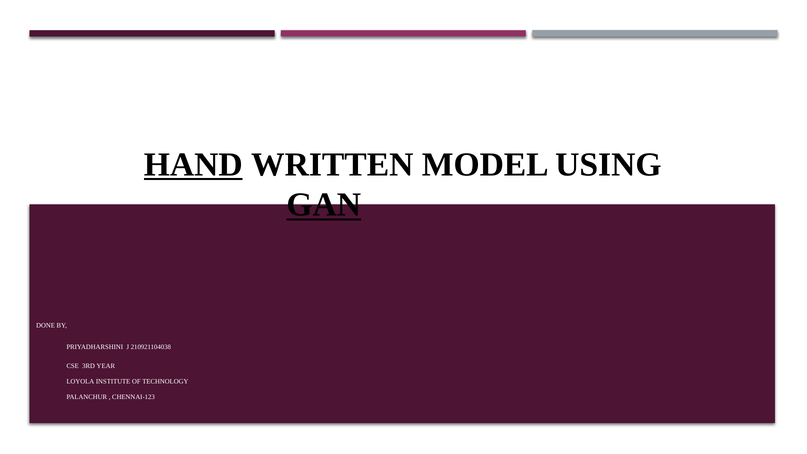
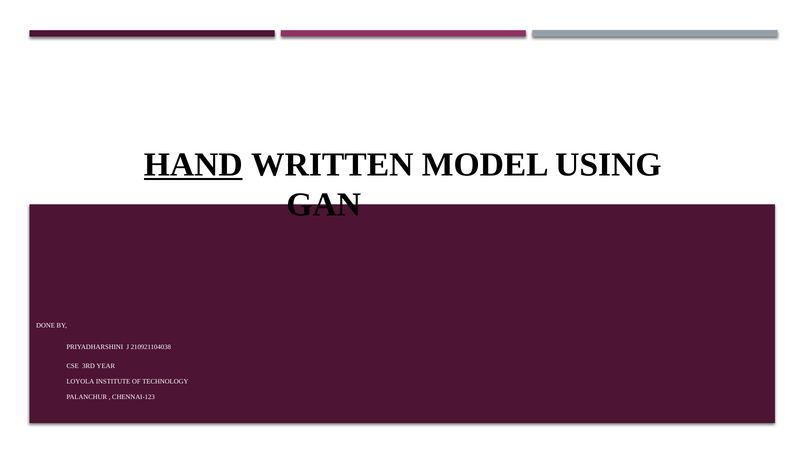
GAN underline: present -> none
